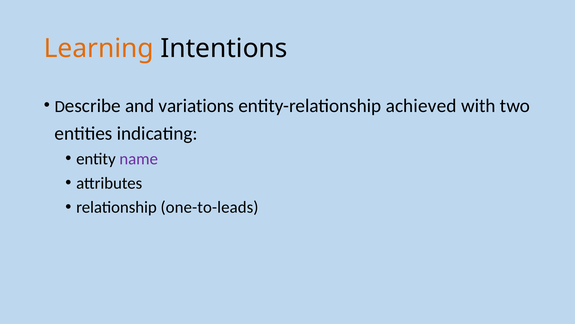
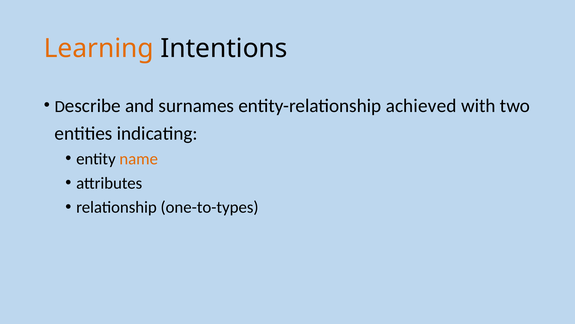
variations: variations -> surnames
name colour: purple -> orange
one-to-leads: one-to-leads -> one-to-types
